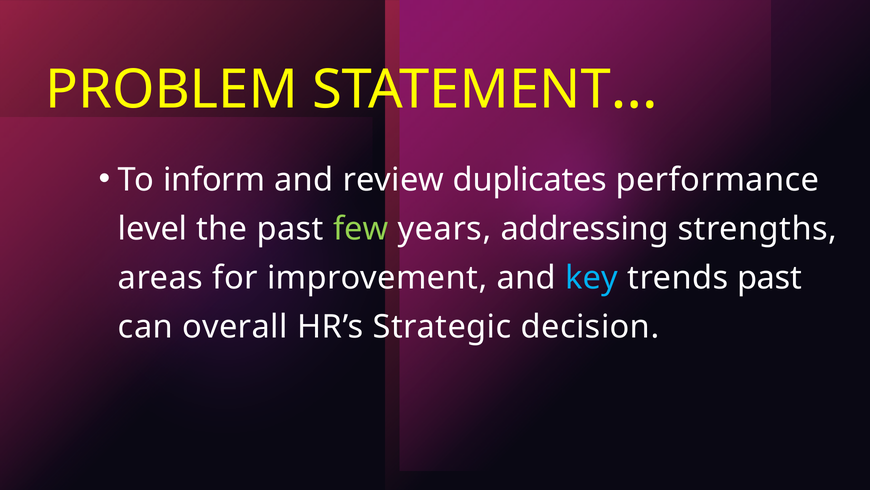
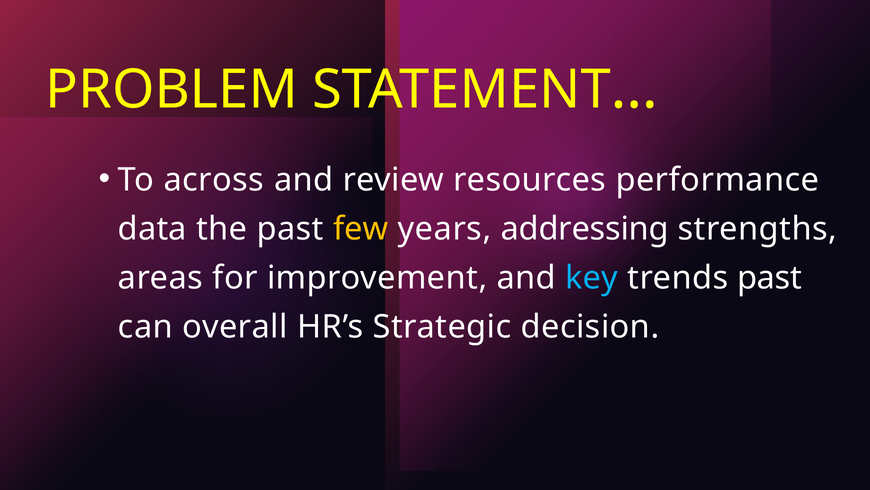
inform: inform -> across
duplicates: duplicates -> resources
level: level -> data
few colour: light green -> yellow
